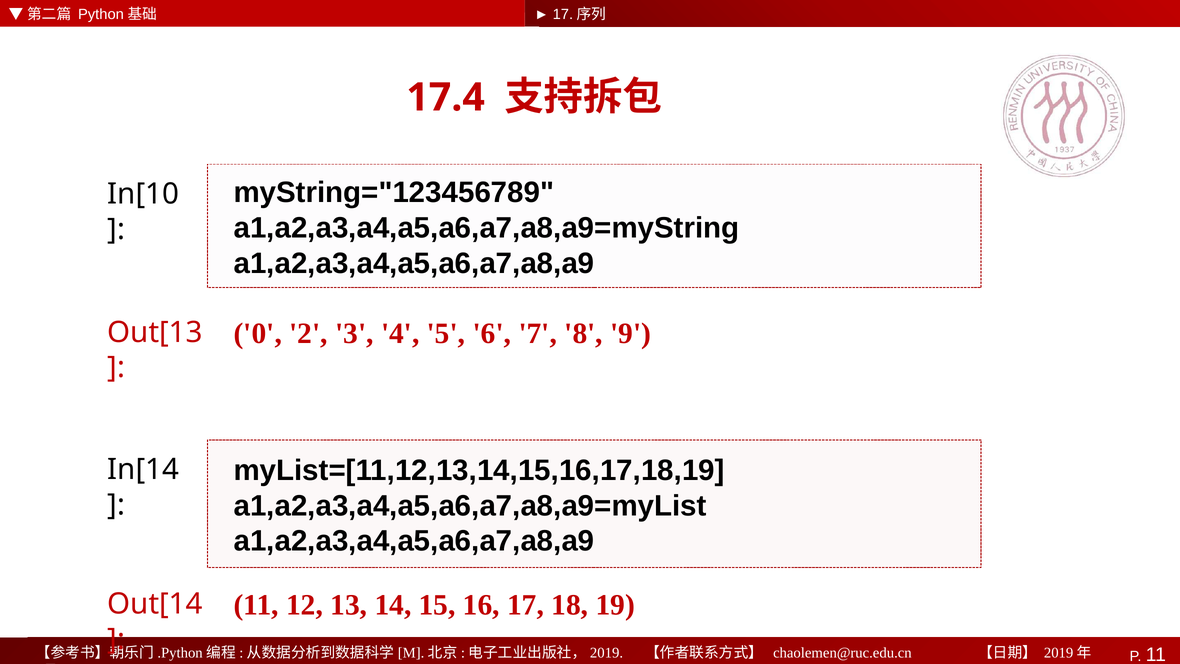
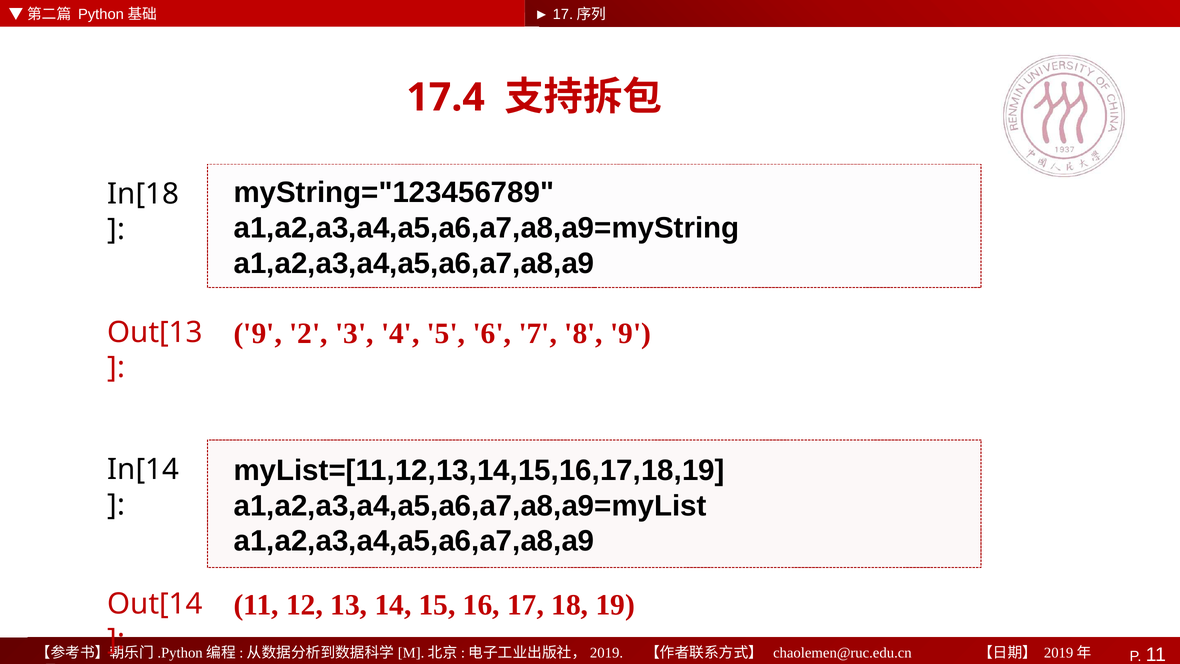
In[10: In[10 -> In[18
0 at (258, 333): 0 -> 9
